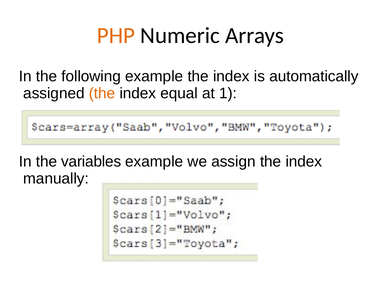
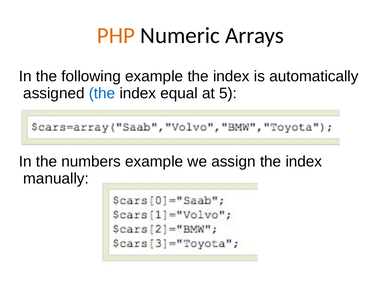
the at (102, 93) colour: orange -> blue
1: 1 -> 5
variables: variables -> numbers
